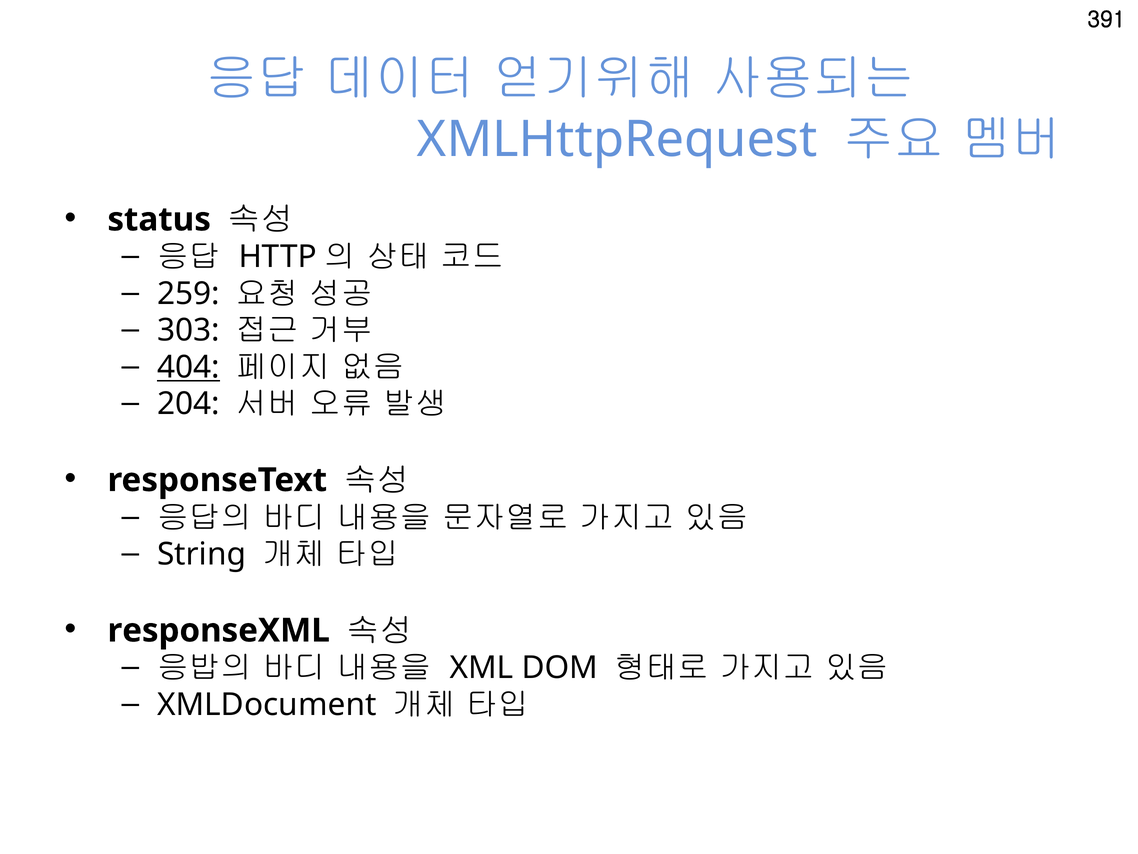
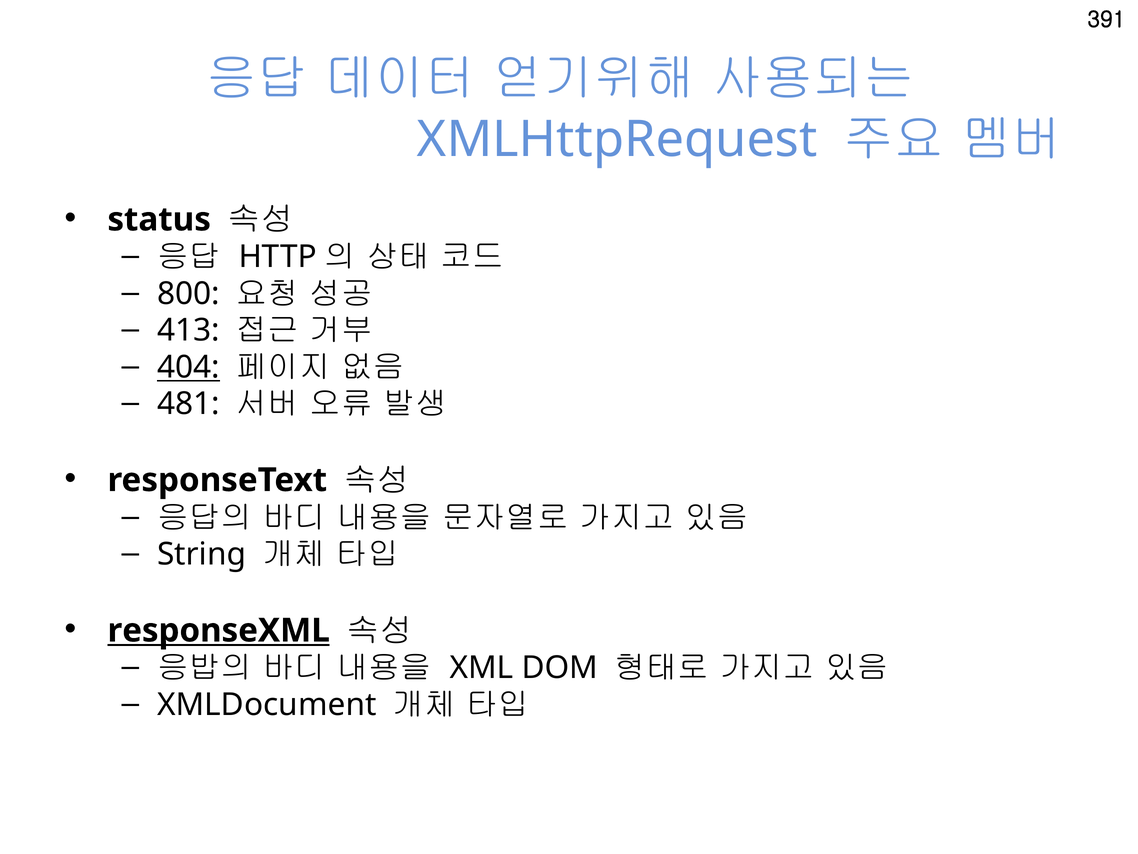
259: 259 -> 800
303: 303 -> 413
204: 204 -> 481
responseXML underline: none -> present
